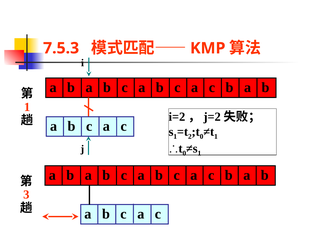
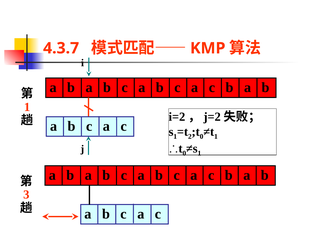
7.5.3: 7.5.3 -> 4.3.7
